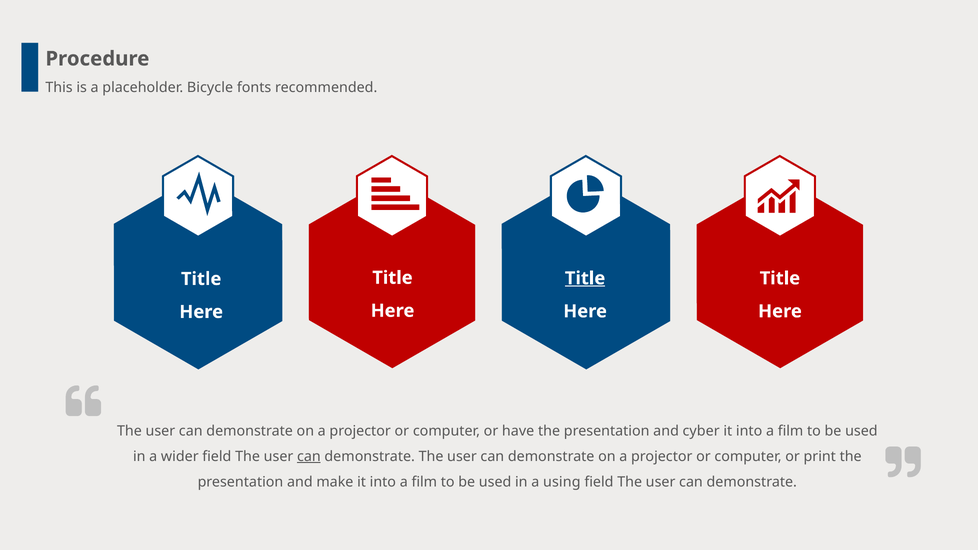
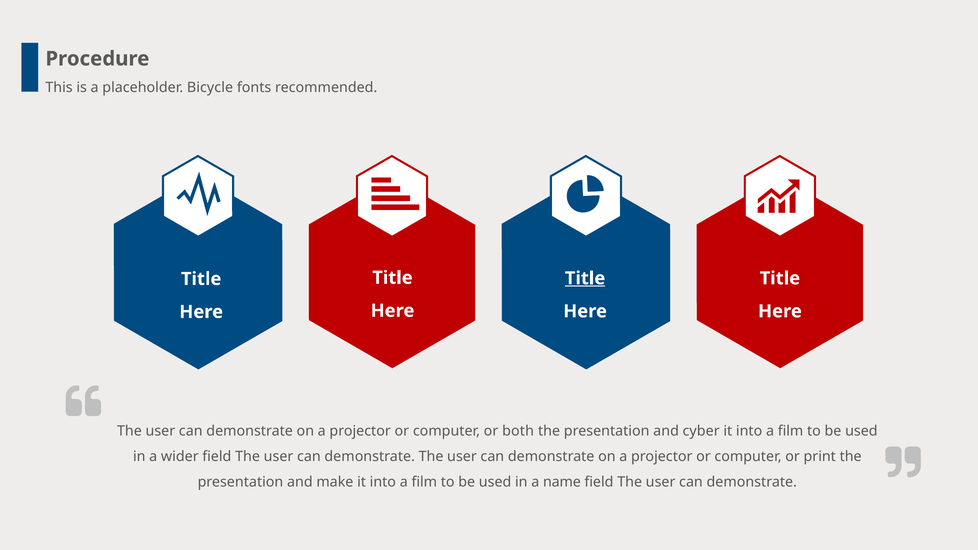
have: have -> both
can at (309, 457) underline: present -> none
using: using -> name
